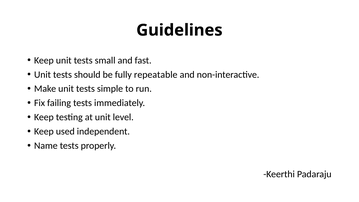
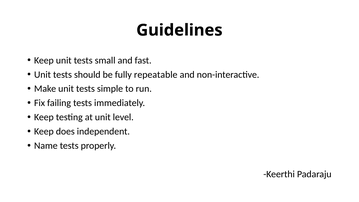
used: used -> does
